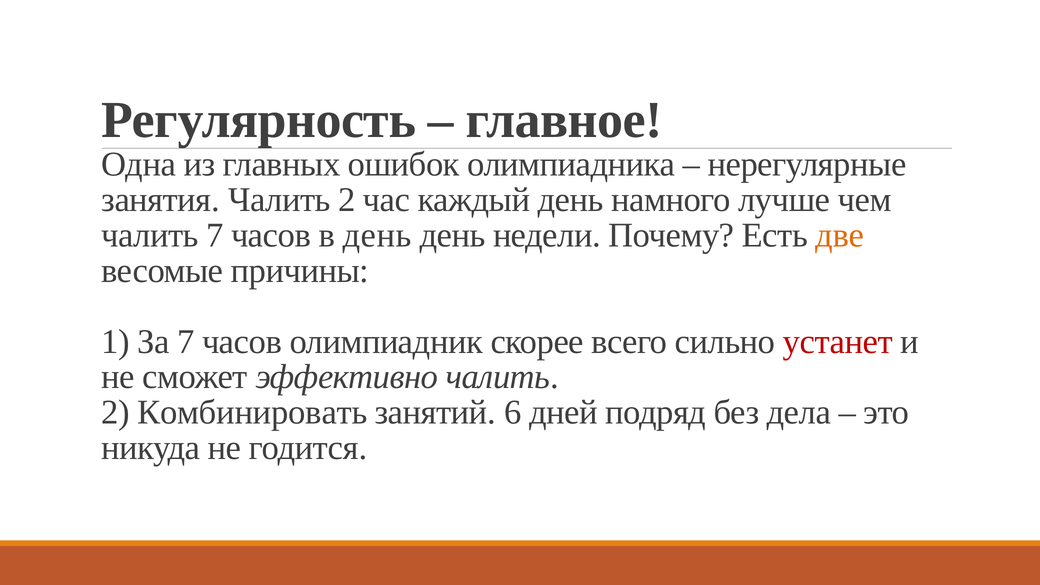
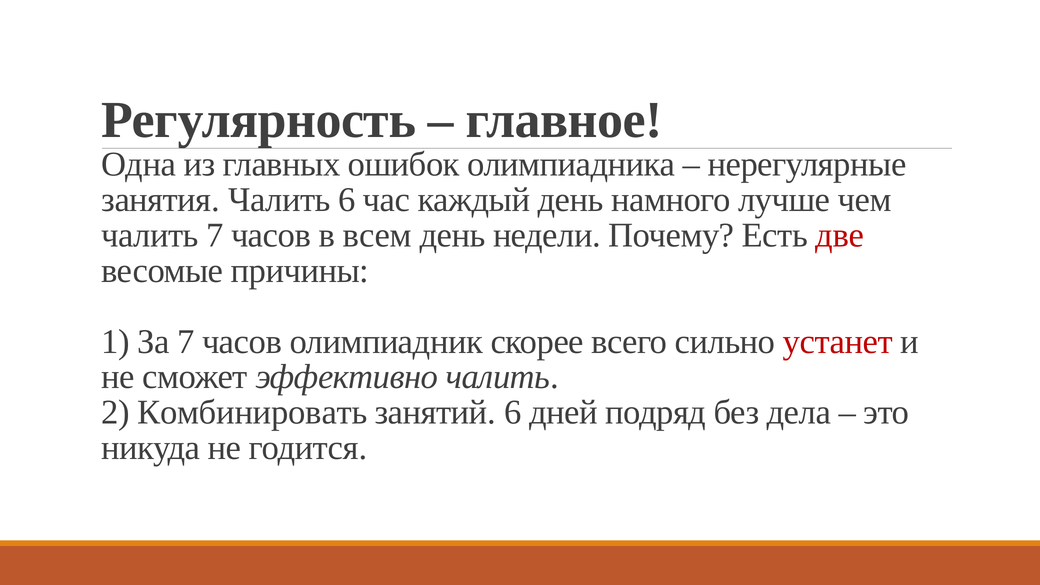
занятия Чалить 2: 2 -> 6
в день: день -> всем
две colour: orange -> red
